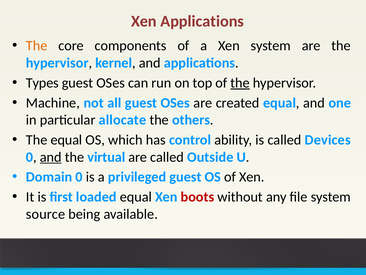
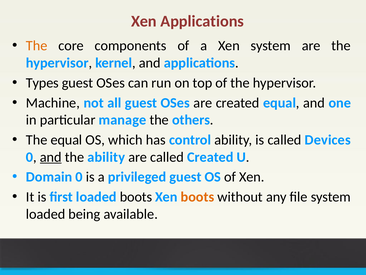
the at (240, 83) underline: present -> none
allocate: allocate -> manage
the virtual: virtual -> ability
called Outside: Outside -> Created
loaded equal: equal -> boots
boots at (197, 197) colour: red -> orange
source at (46, 214): source -> loaded
